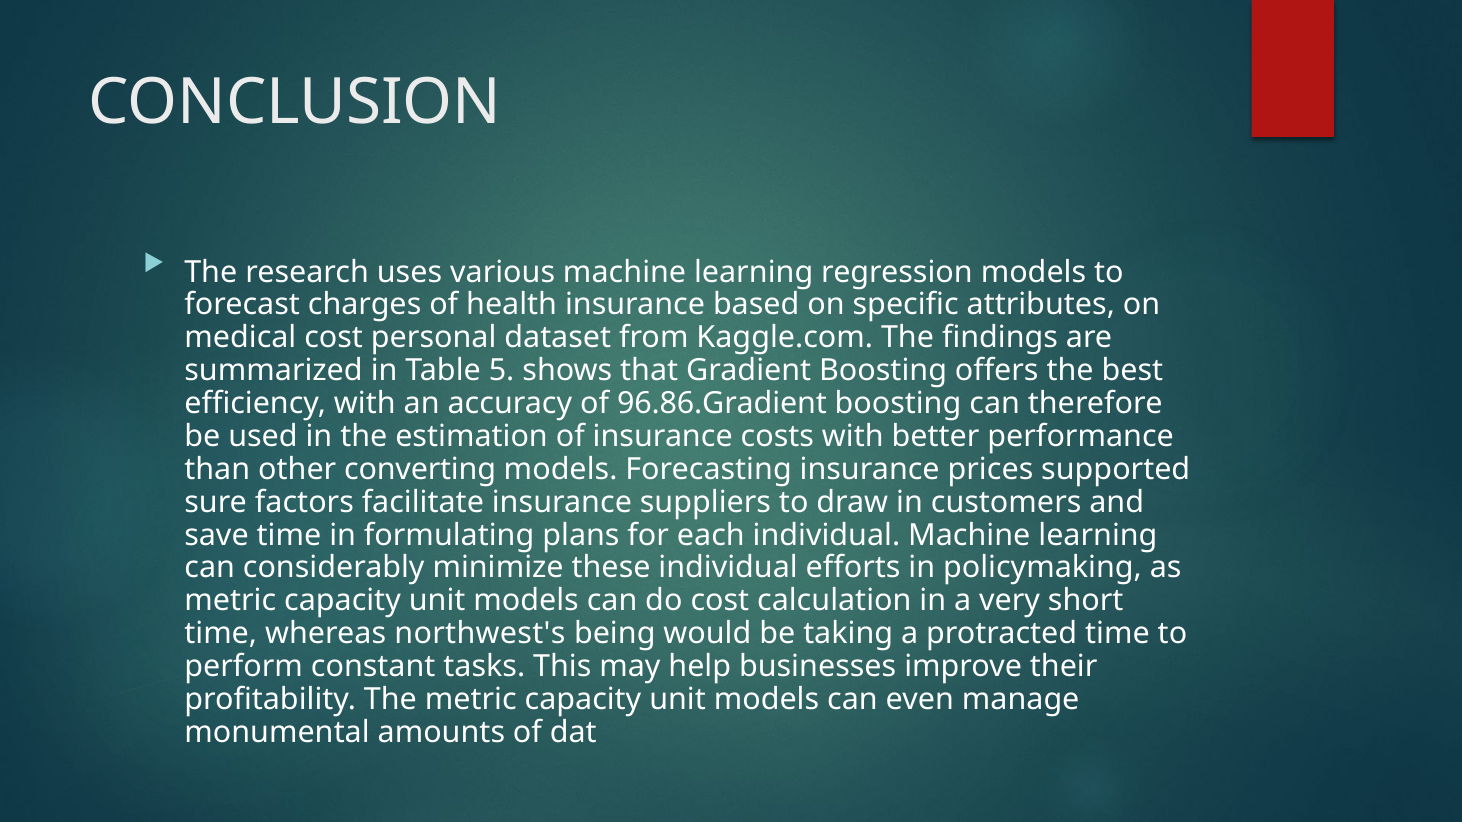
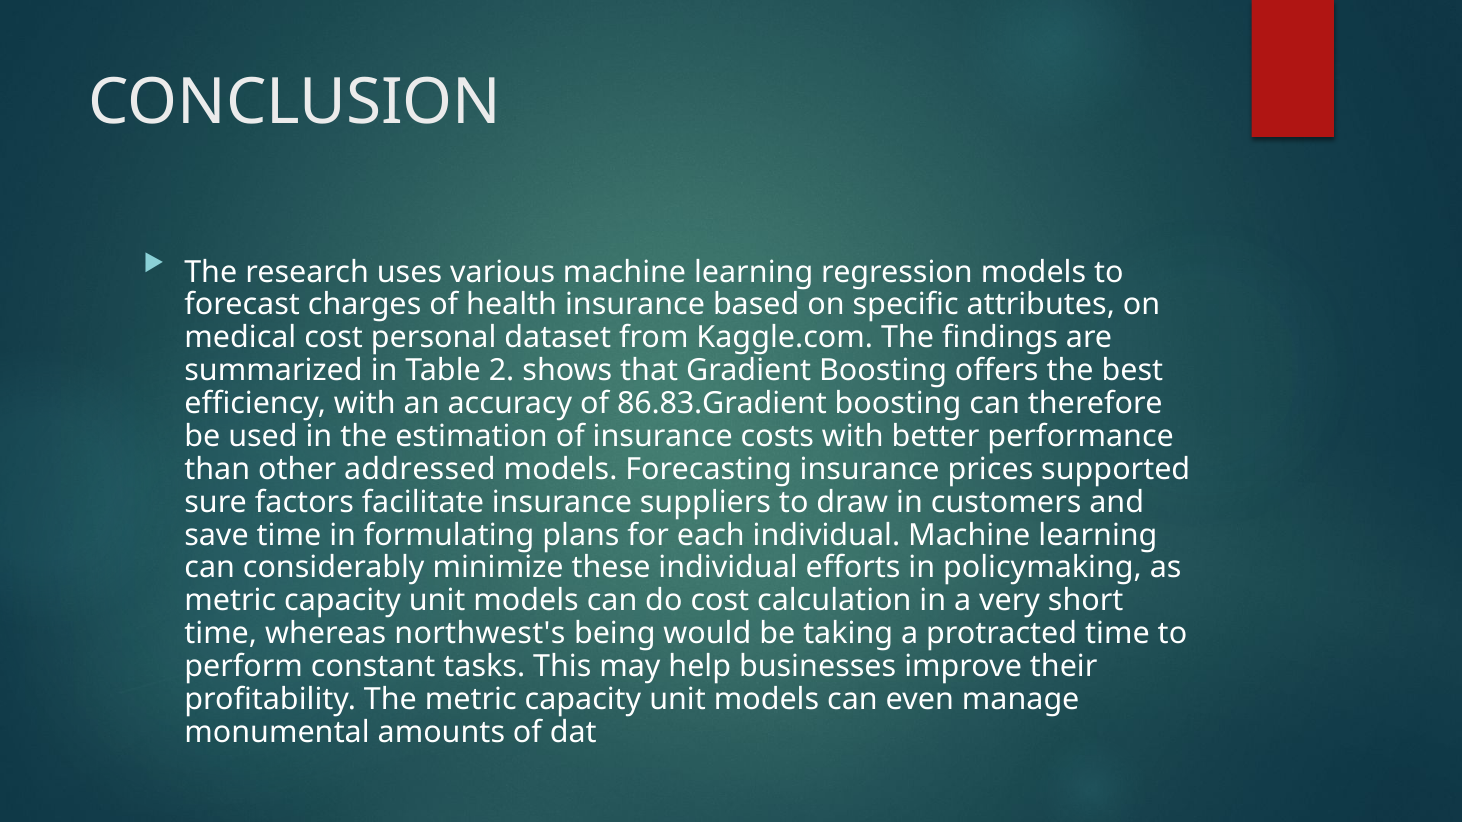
5: 5 -> 2
96.86.Gradient: 96.86.Gradient -> 86.83.Gradient
converting: converting -> addressed
